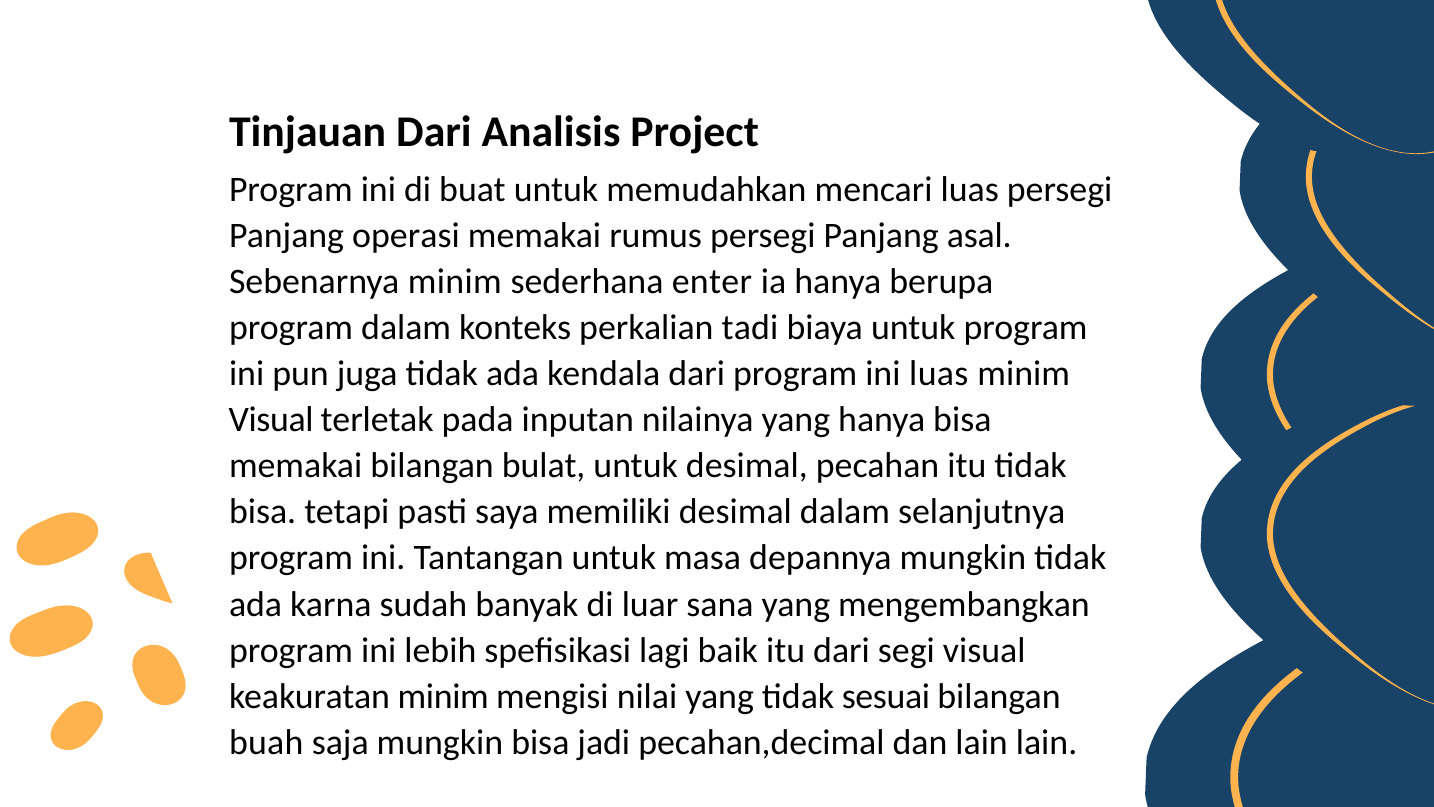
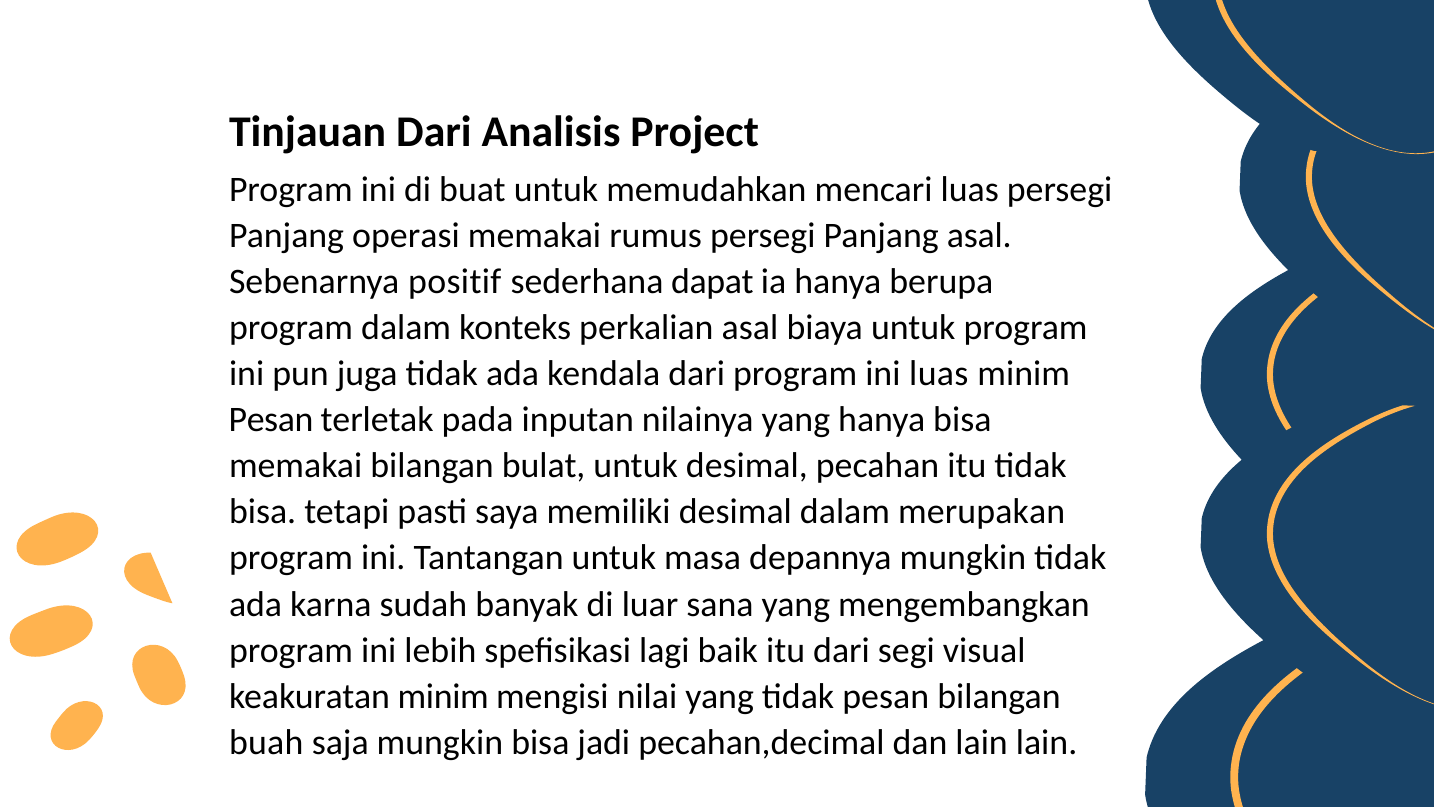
Sebenarnya minim: minim -> positif
enter: enter -> dapat
perkalian tadi: tadi -> asal
Visual at (271, 420): Visual -> Pesan
selanjutnya: selanjutnya -> merupakan
tidak sesuai: sesuai -> pesan
